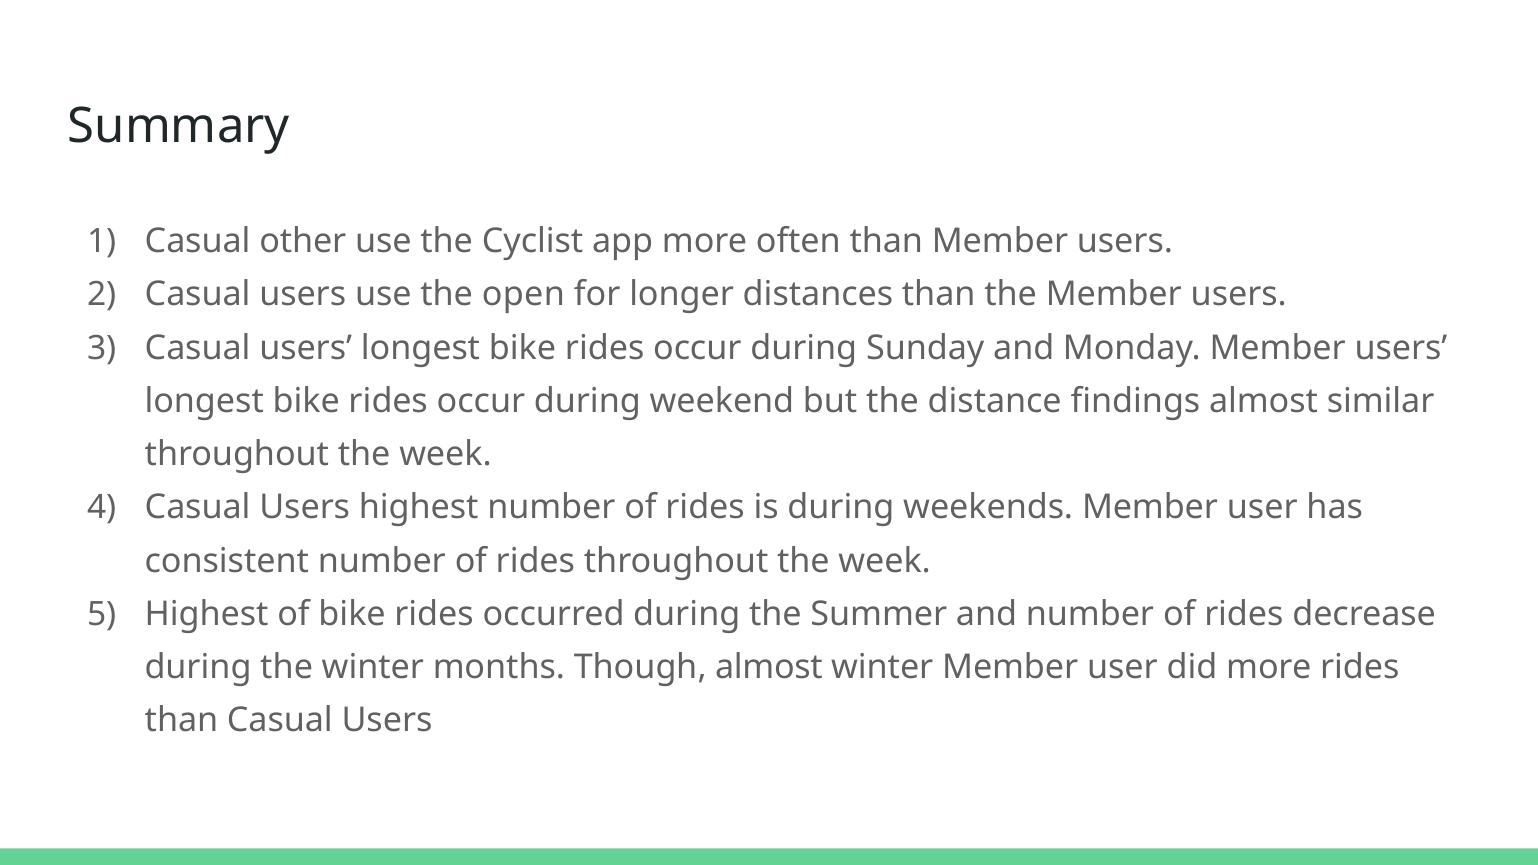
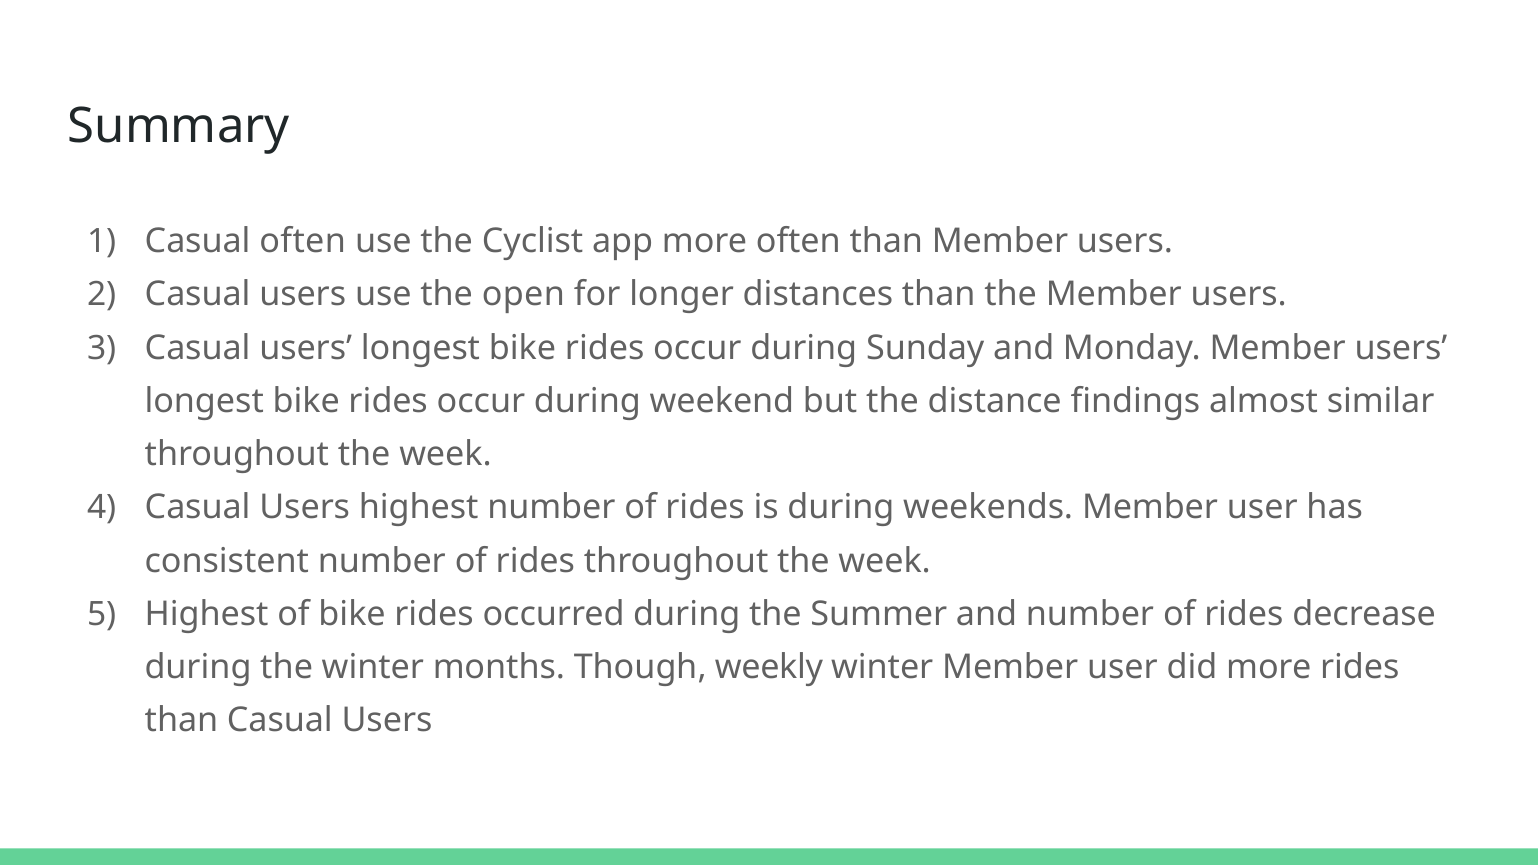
Casual other: other -> often
Though almost: almost -> weekly
